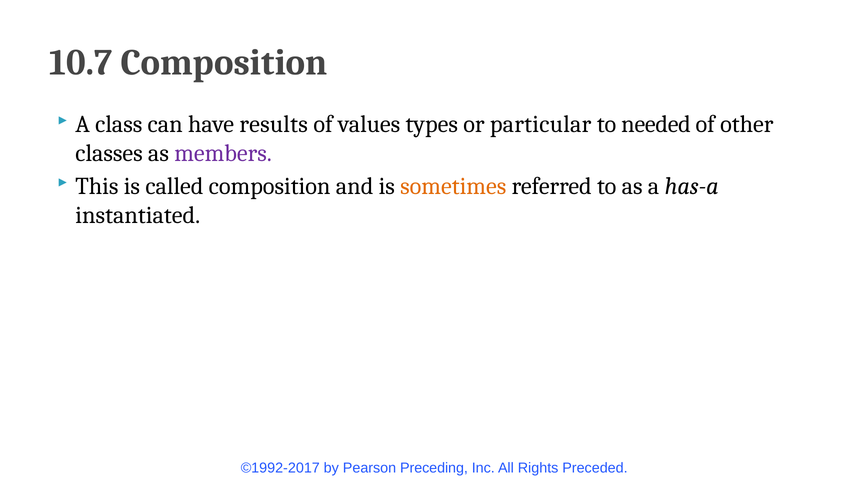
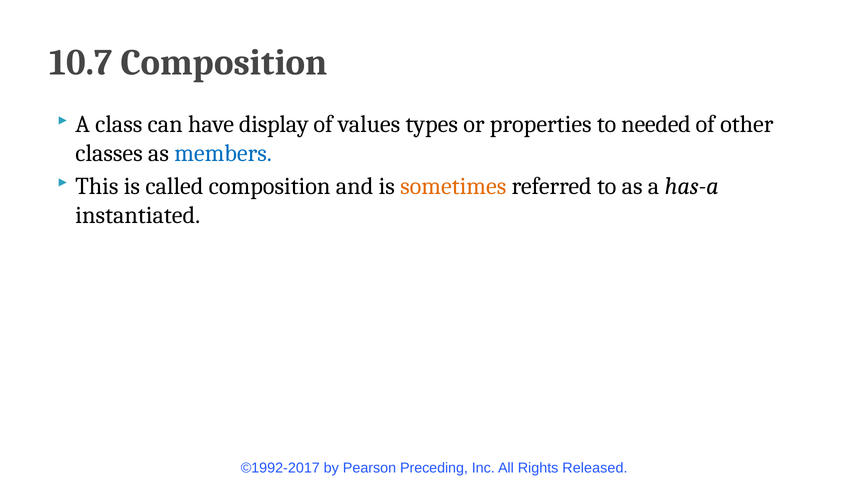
results: results -> display
particular: particular -> properties
members colour: purple -> blue
Preceded: Preceded -> Released
